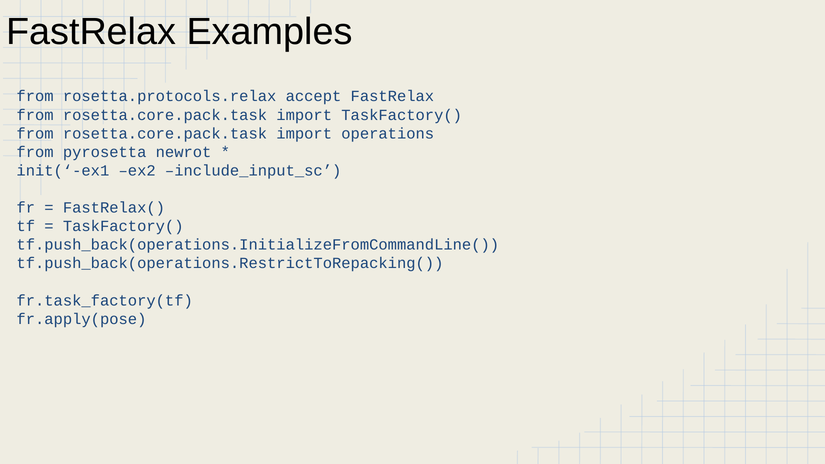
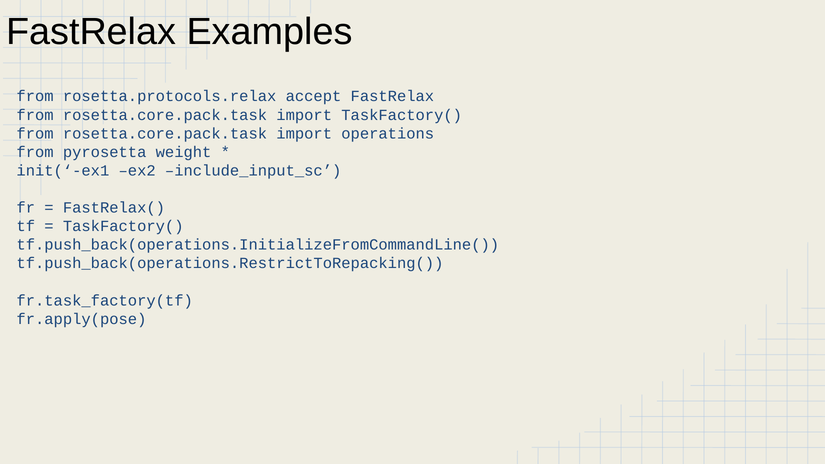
newrot: newrot -> weight
